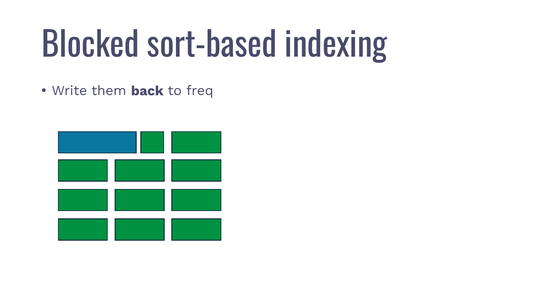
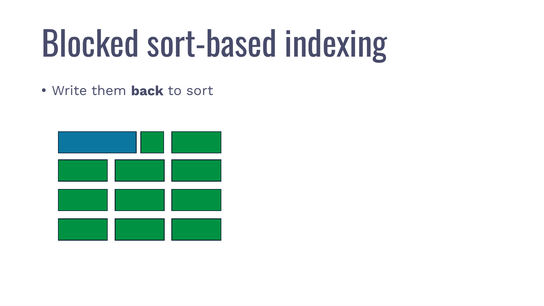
freq: freq -> sort
